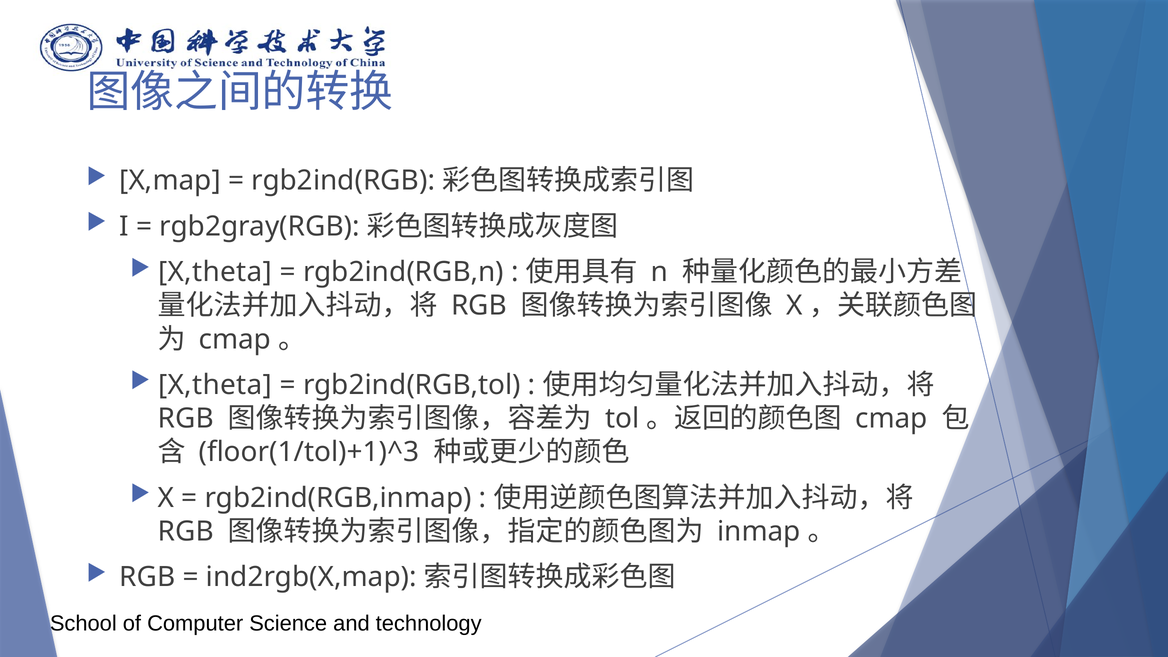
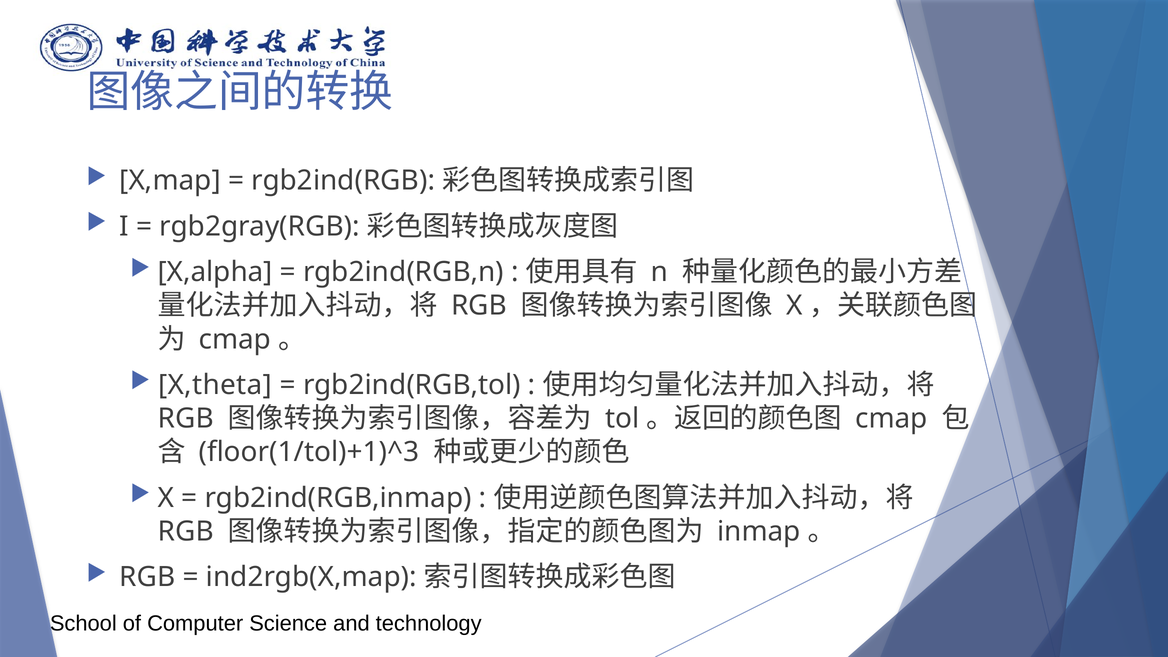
X,theta at (215, 272): X,theta -> X,alpha
